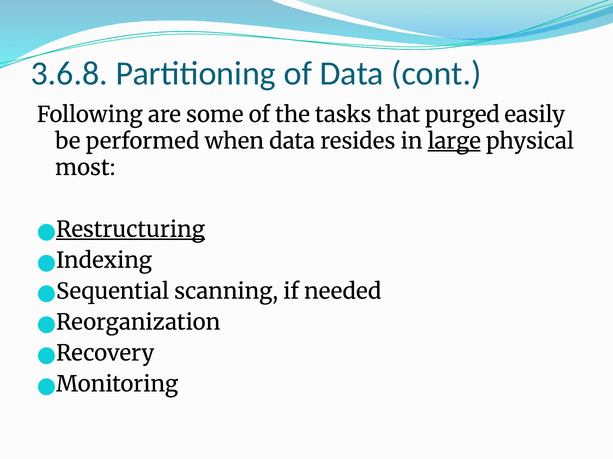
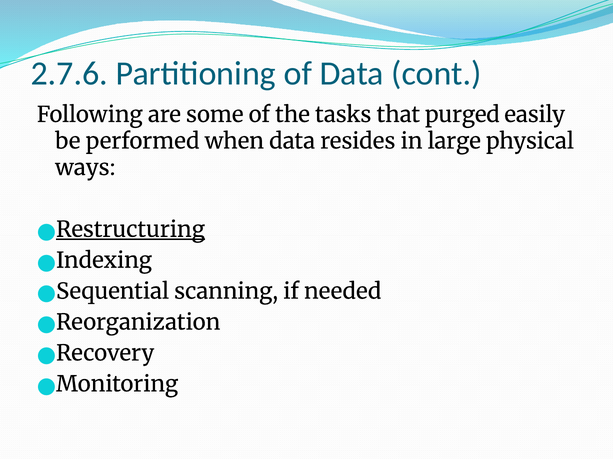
3.6.8: 3.6.8 -> 2.7.6
large underline: present -> none
most: most -> ways
